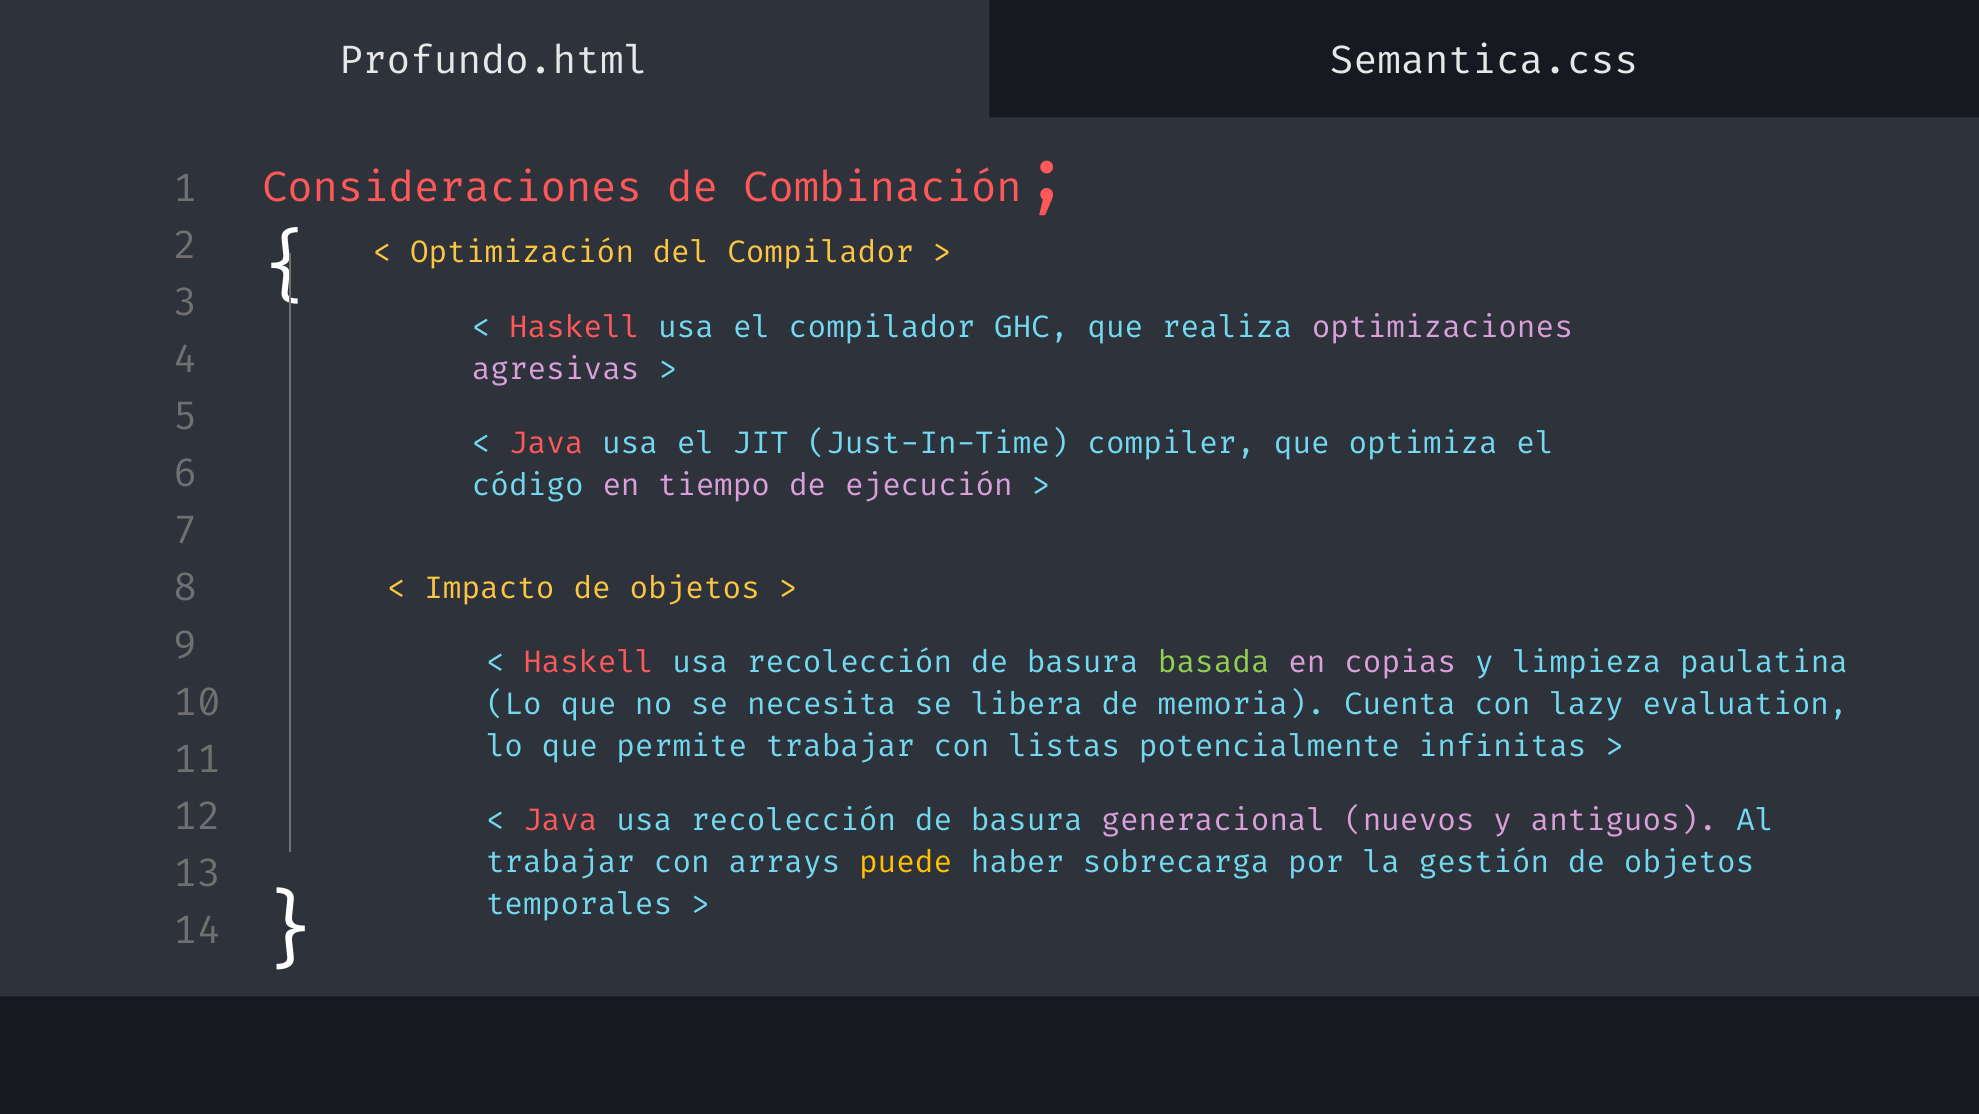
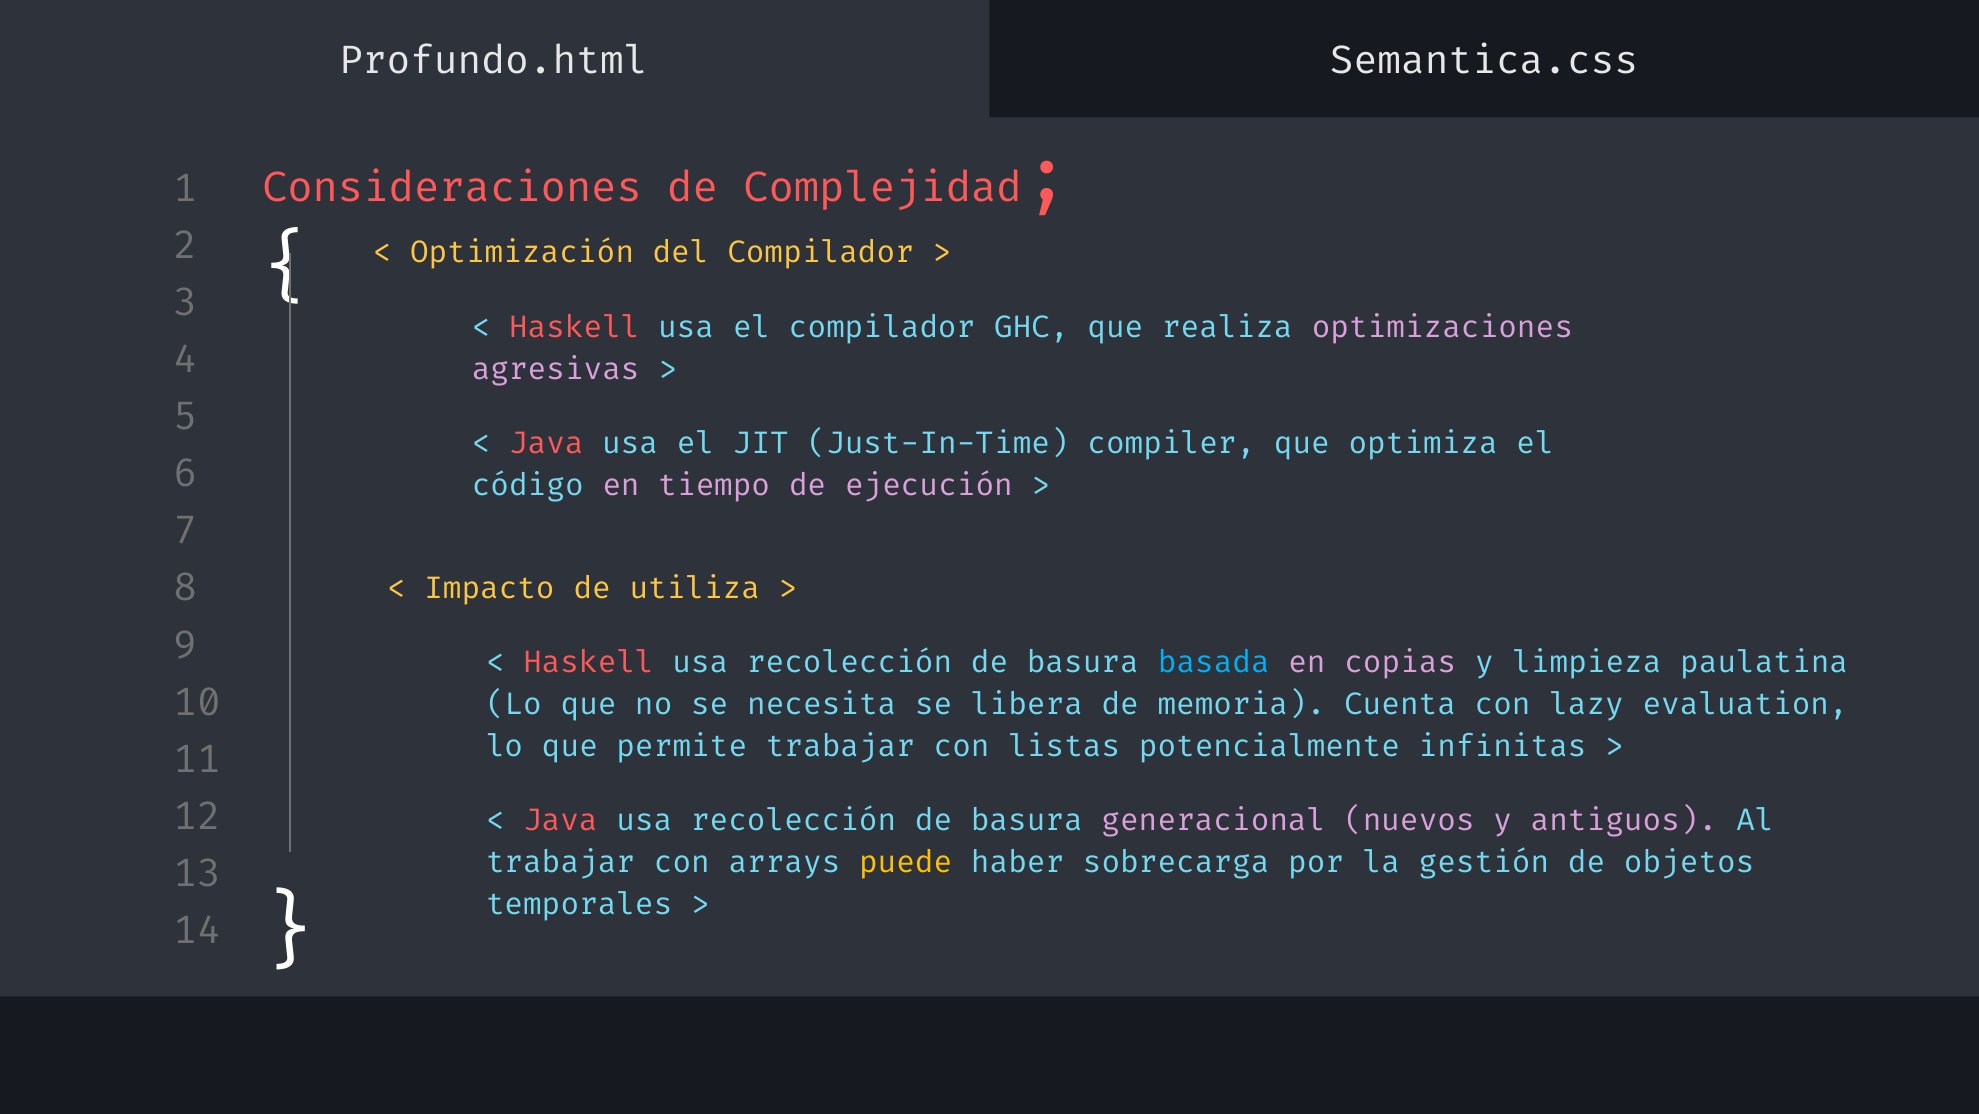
Combinación: Combinación -> Complejidad
objetos at (695, 588): objetos -> utiliza
basada colour: light green -> light blue
